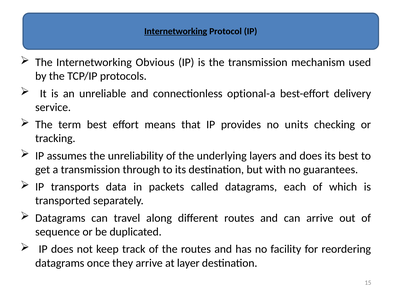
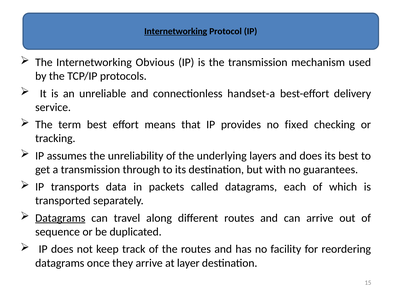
optional-a: optional-a -> handset-a
units: units -> fixed
Datagrams at (60, 218) underline: none -> present
